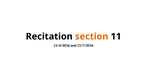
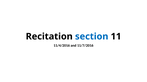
section colour: orange -> blue
